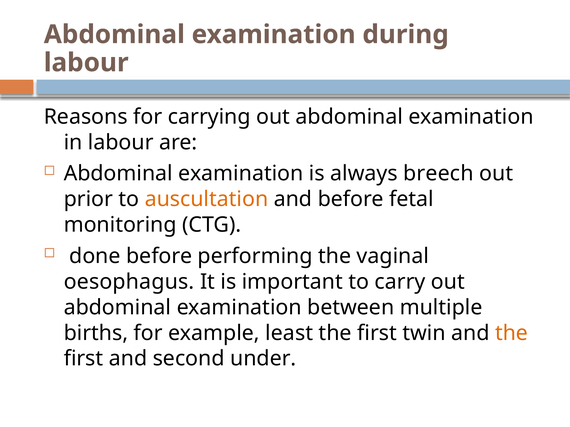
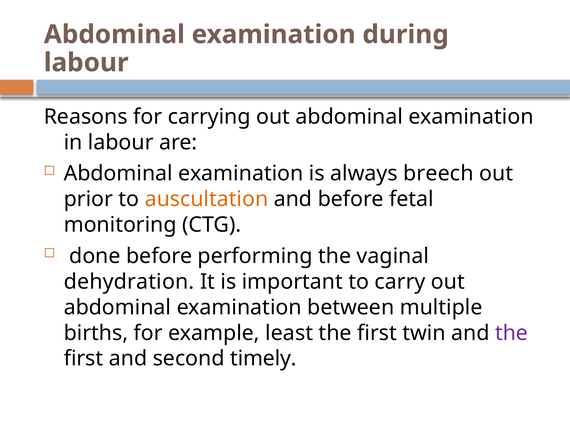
oesophagus: oesophagus -> dehydration
the at (512, 333) colour: orange -> purple
under: under -> timely
